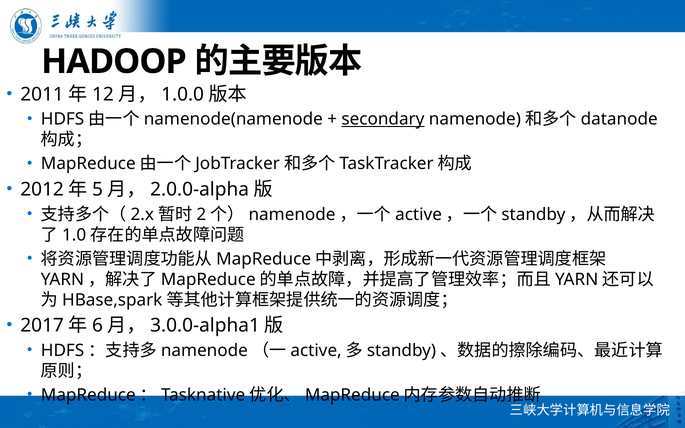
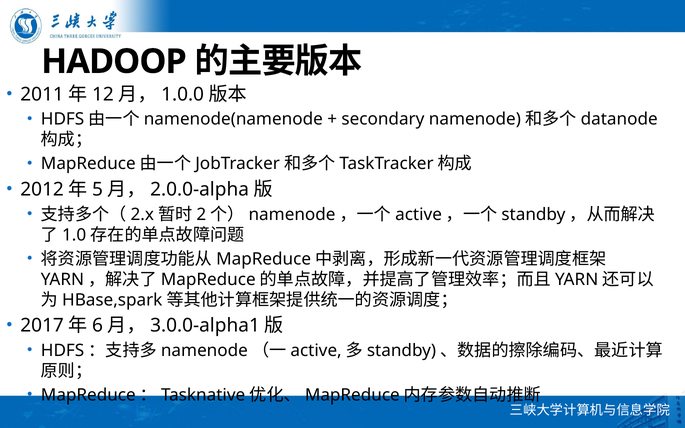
secondary underline: present -> none
